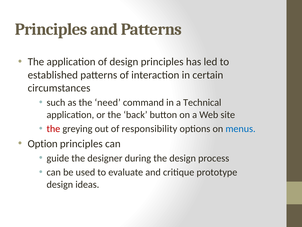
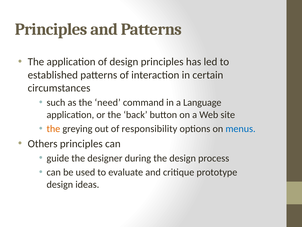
Technical: Technical -> Language
the at (53, 129) colour: red -> orange
Option: Option -> Others
